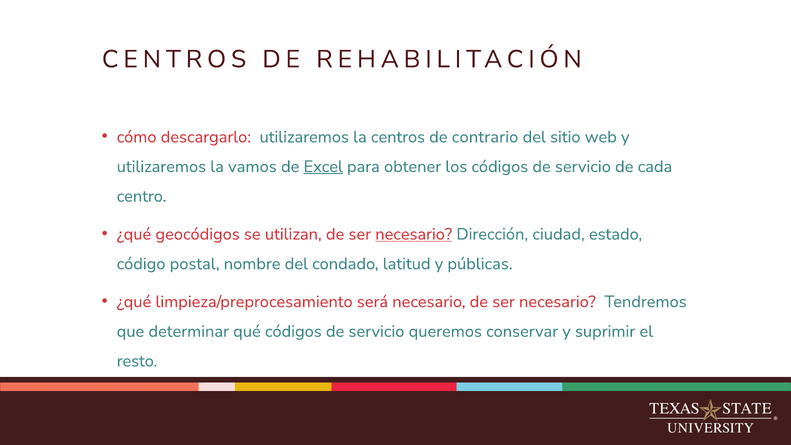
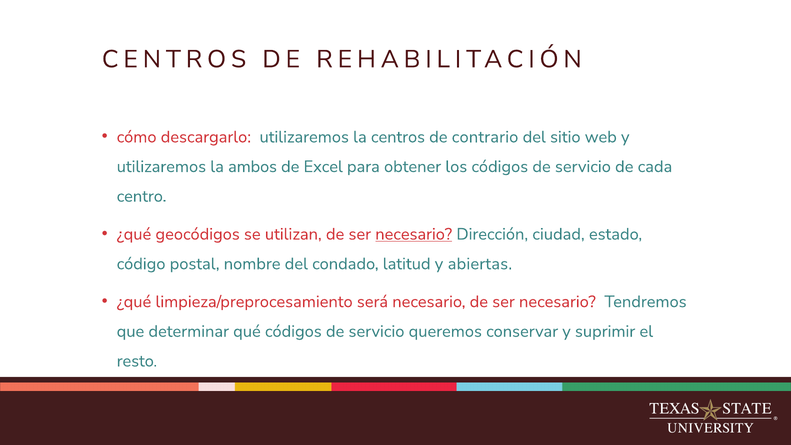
vamos: vamos -> ambos
Excel underline: present -> none
públicas: públicas -> abiertas
